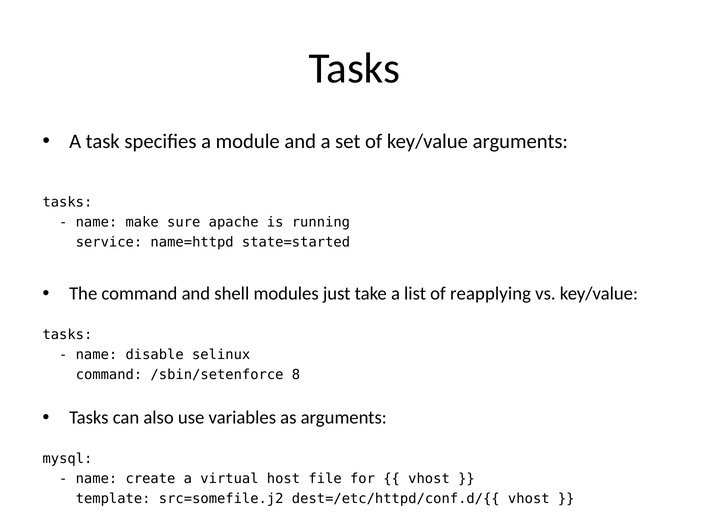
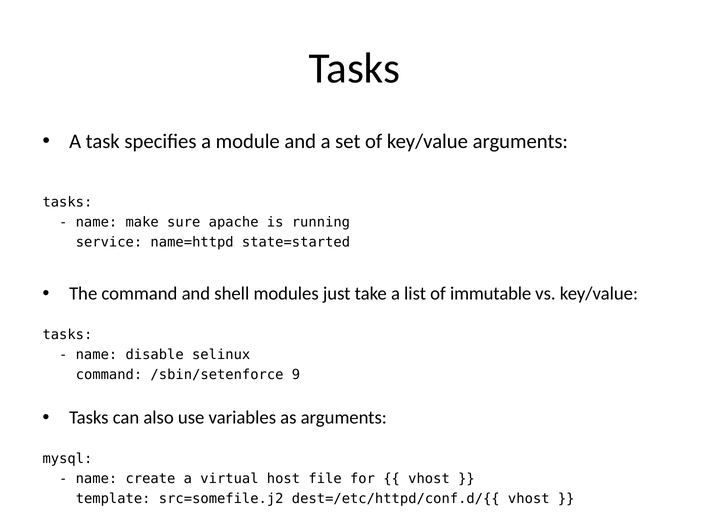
reapplying: reapplying -> immutable
8: 8 -> 9
